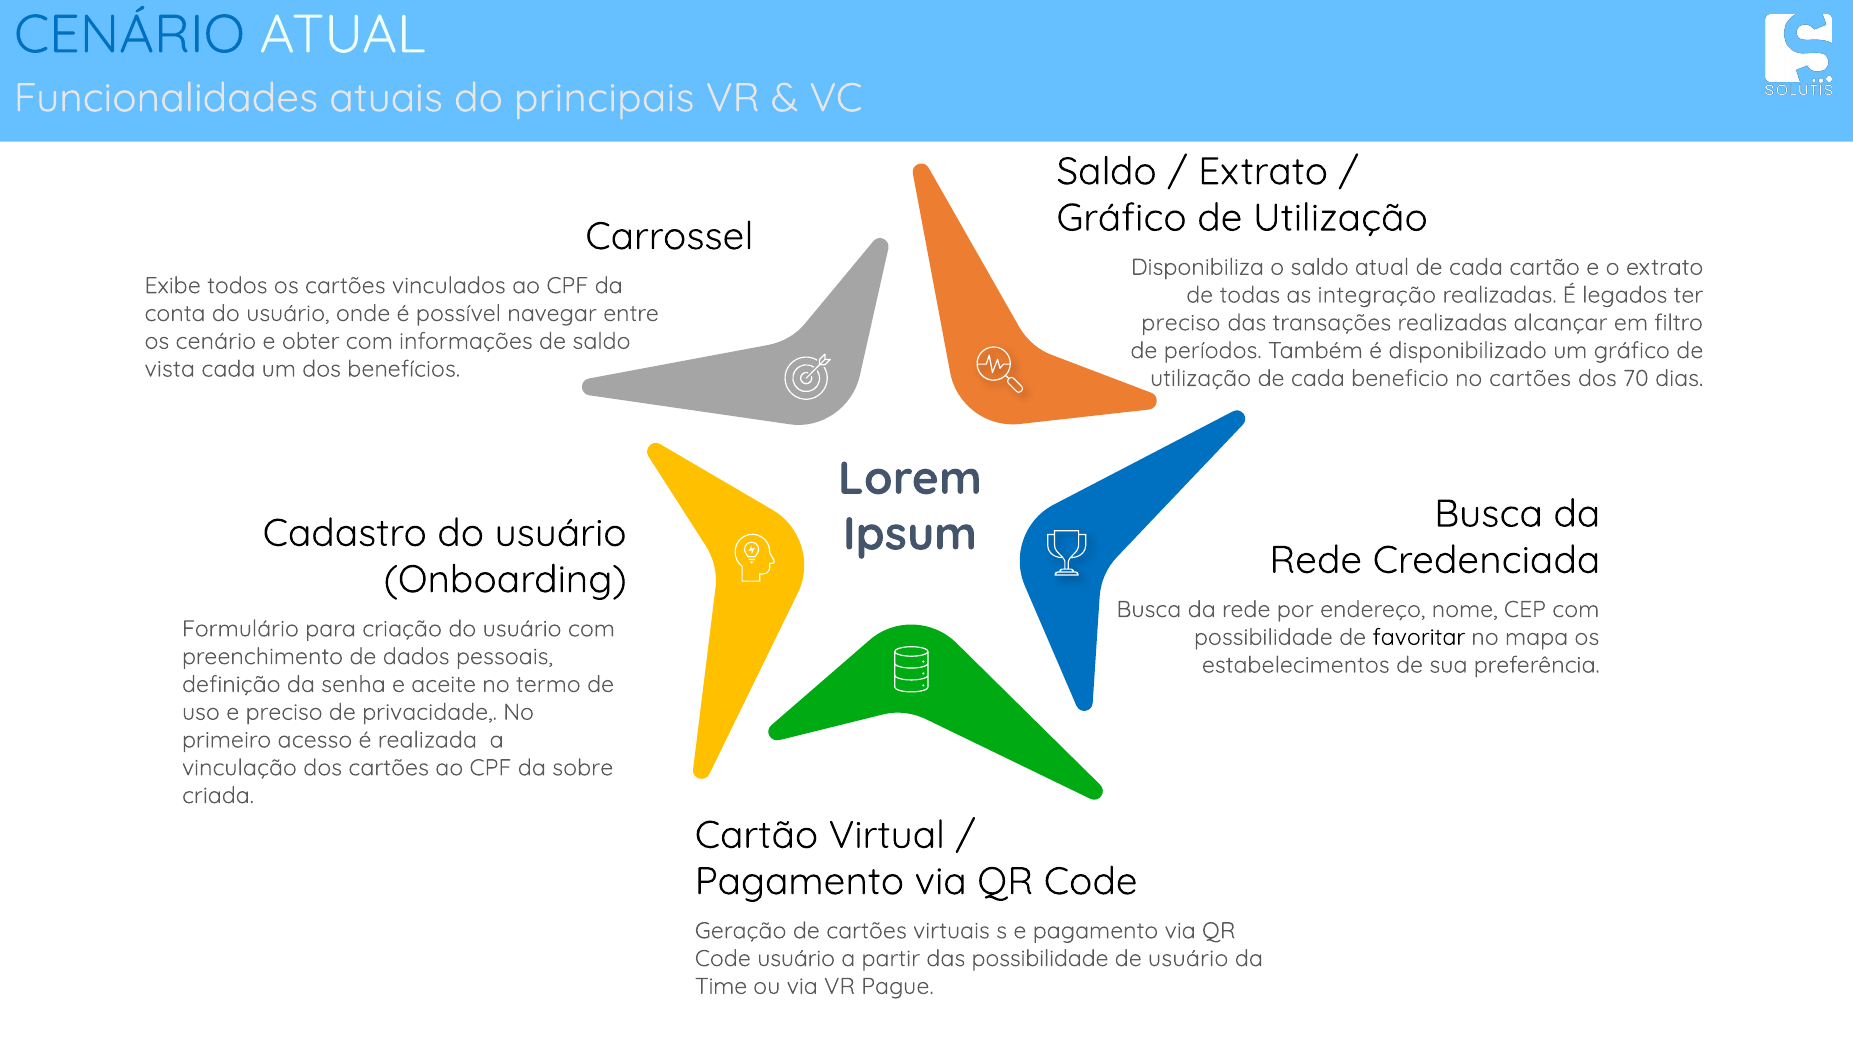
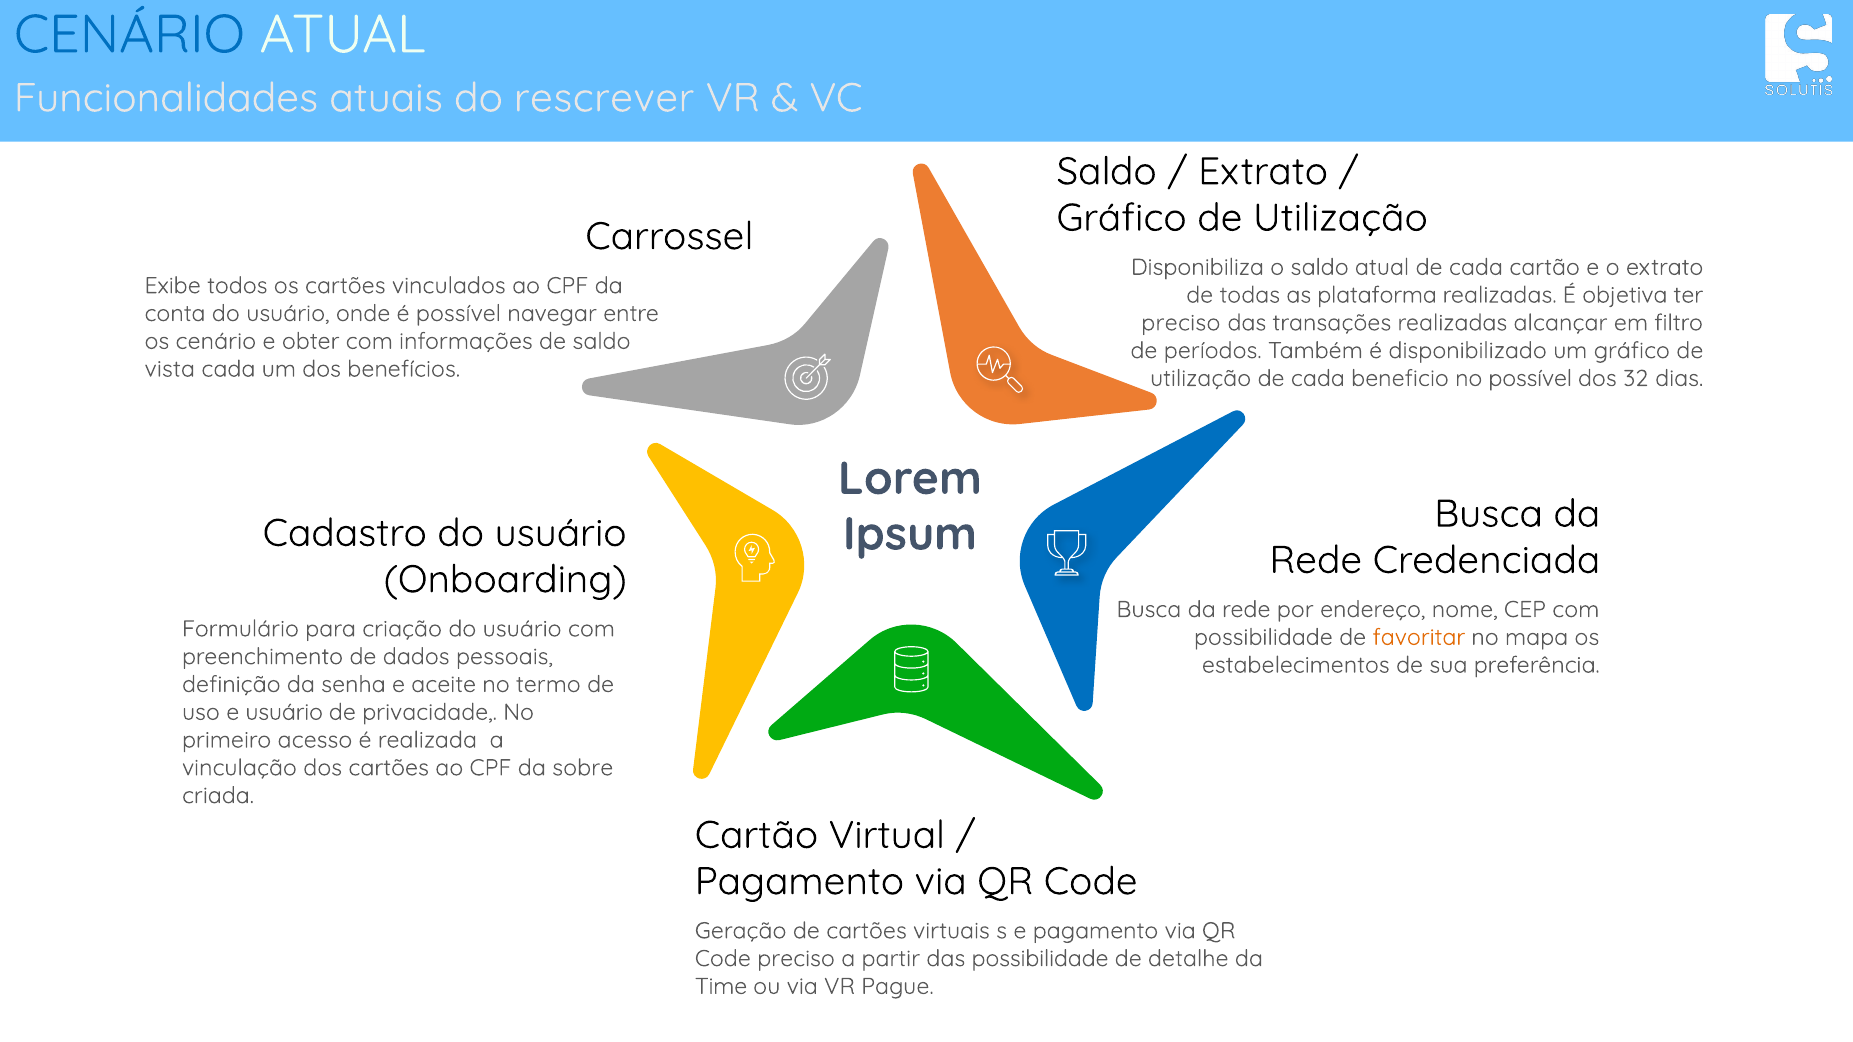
principais: principais -> rescrever
integração: integração -> plataforma
legados: legados -> objetiva
no cartões: cartões -> possível
70: 70 -> 32
favoritar colour: black -> orange
e preciso: preciso -> usuário
Code usuário: usuário -> preciso
de usuário: usuário -> detalhe
